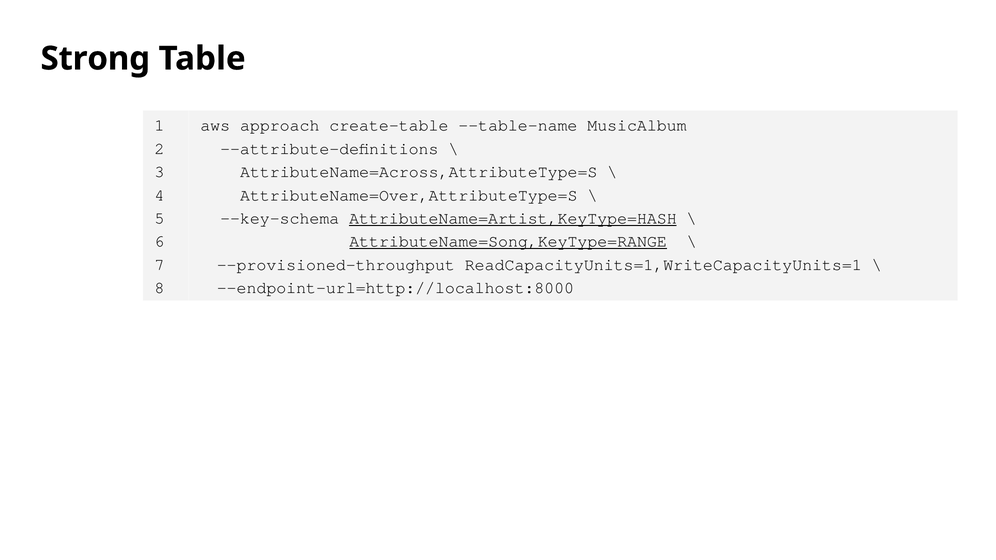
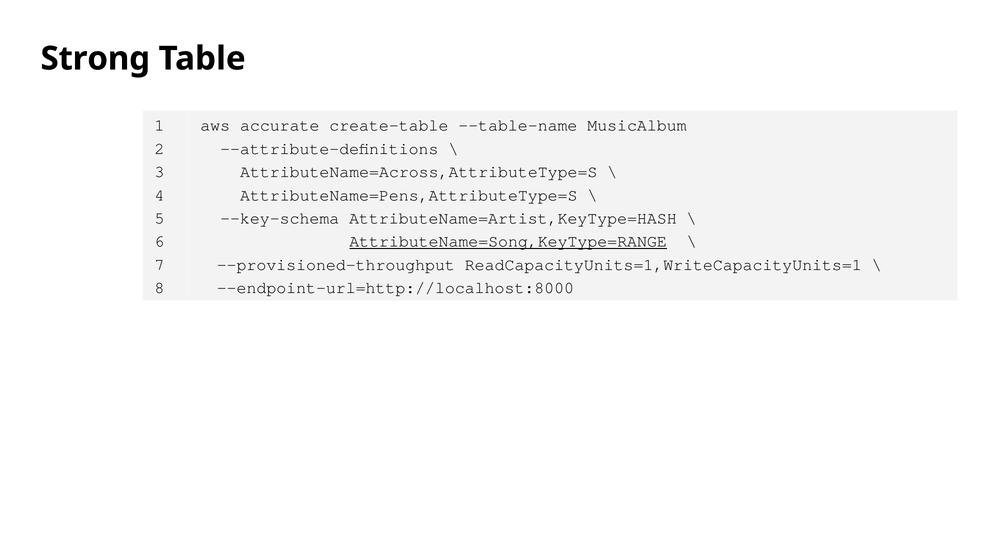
approach: approach -> accurate
AttributeName=Over,AttributeType=S: AttributeName=Over,AttributeType=S -> AttributeName=Pens,AttributeType=S
AttributeName=Artist,KeyType=HASH underline: present -> none
